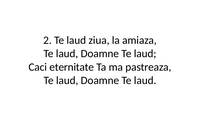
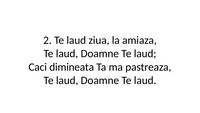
eternitate: eternitate -> dimineata
